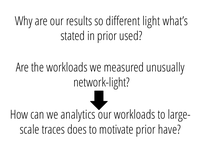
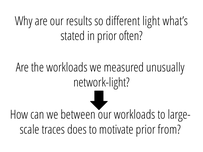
used: used -> often
analytics: analytics -> between
have: have -> from
